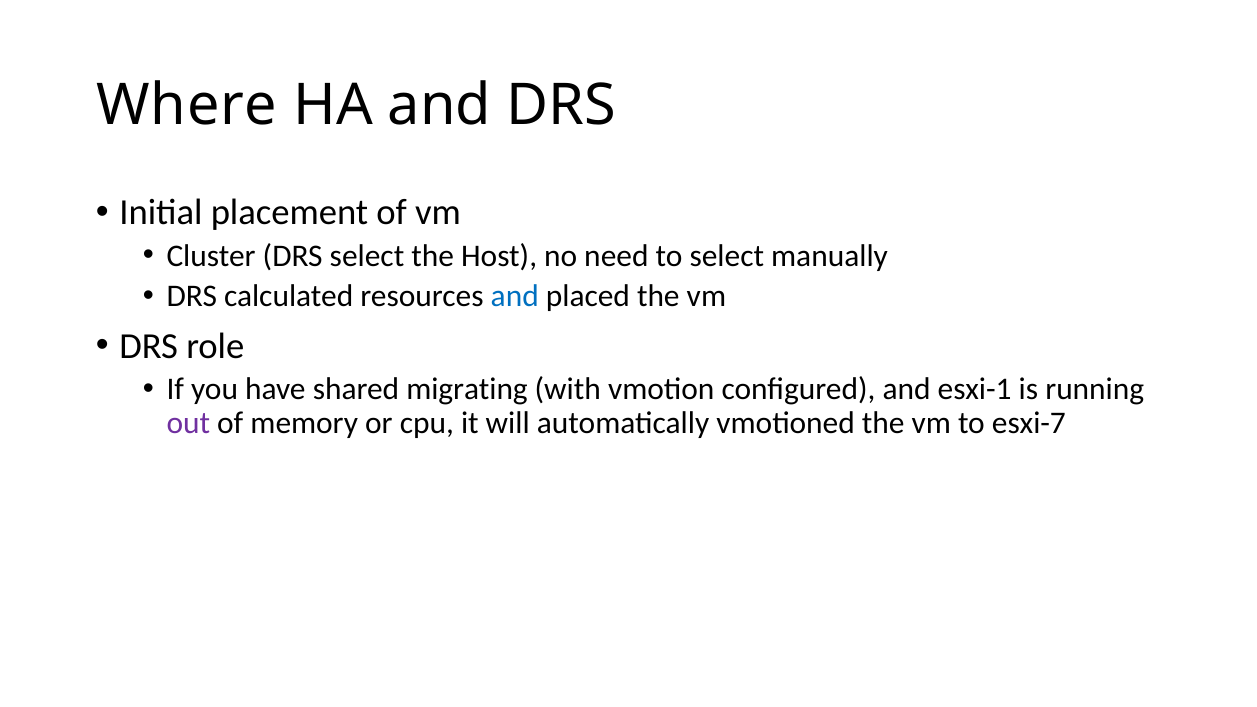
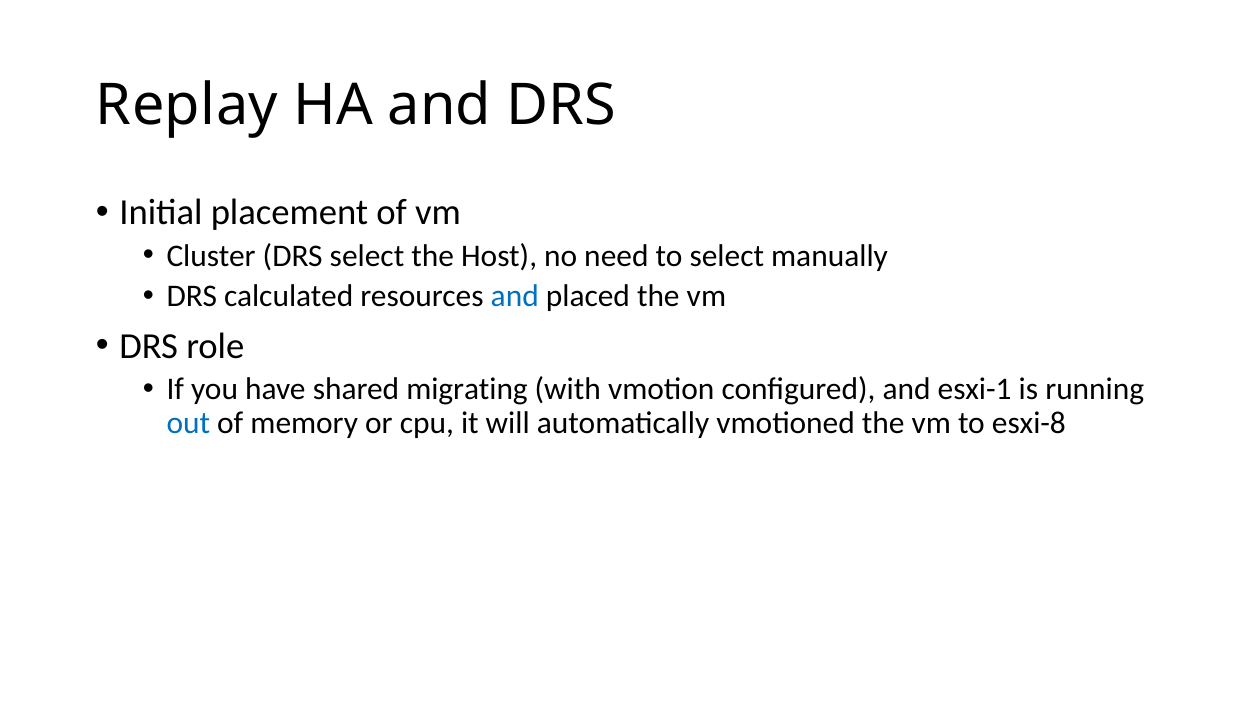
Where: Where -> Replay
out colour: purple -> blue
esxi-7: esxi-7 -> esxi-8
